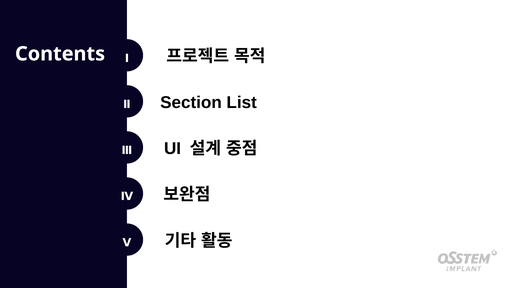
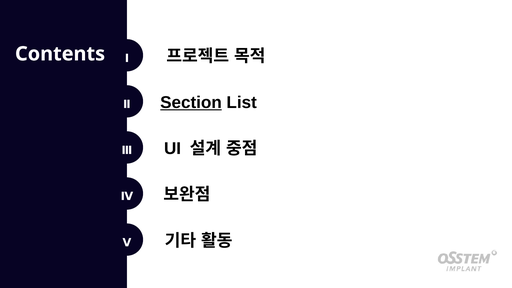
Section underline: none -> present
